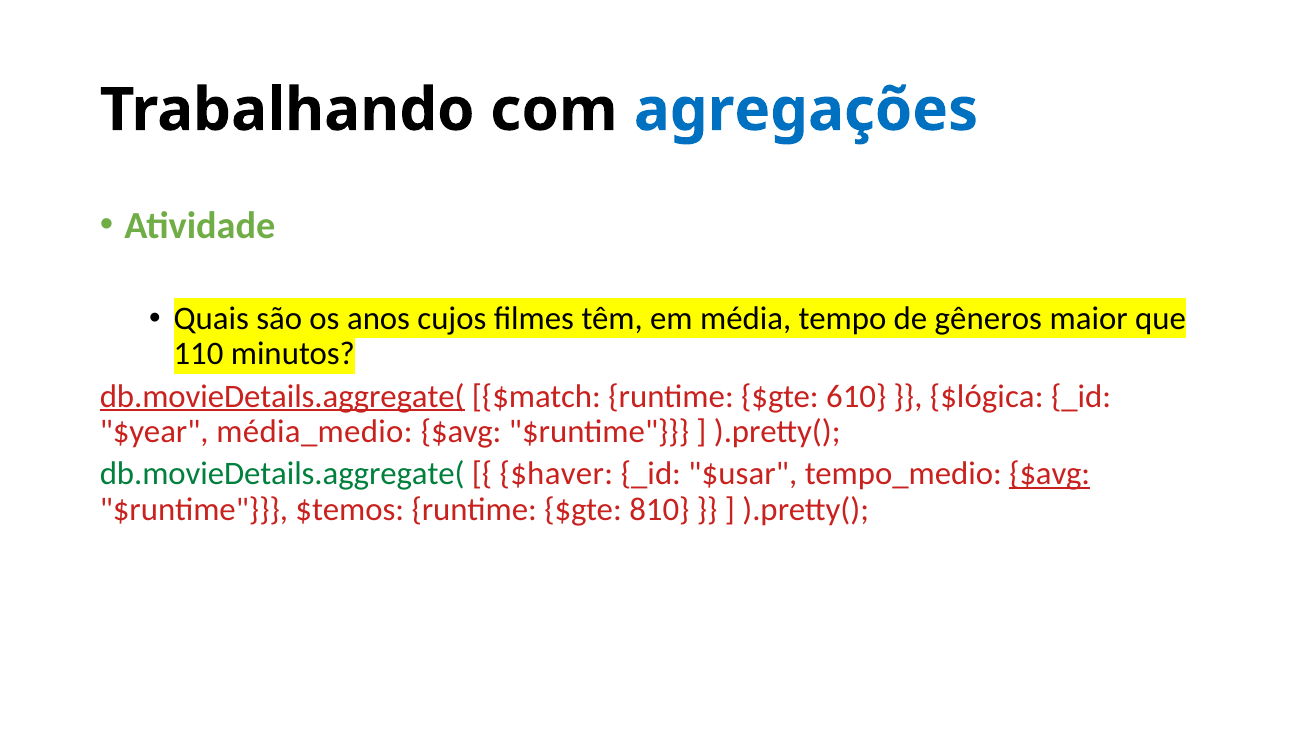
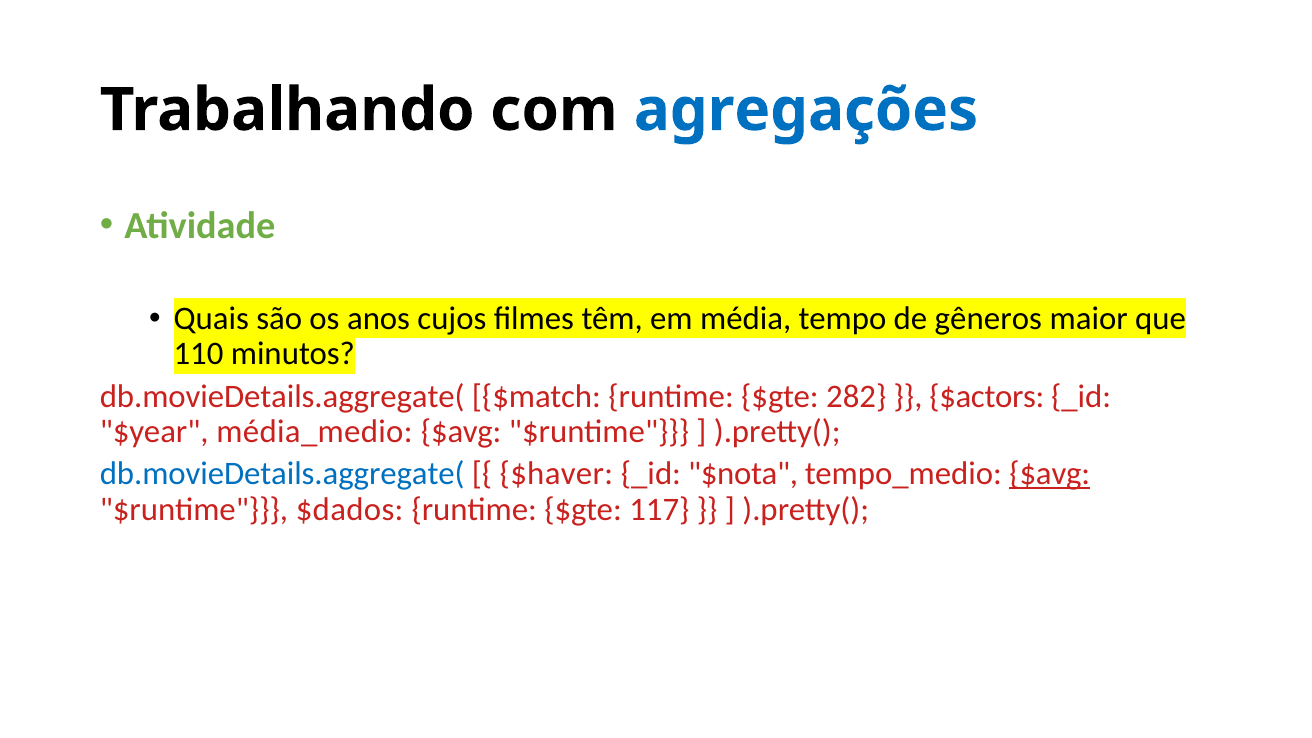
db.movieDetails.aggregate( at (282, 396) underline: present -> none
610: 610 -> 282
$lógica: $lógica -> $actors
db.movieDetails.aggregate( at (282, 474) colour: green -> blue
$usar: $usar -> $nota
$temos: $temos -> $dados
810: 810 -> 117
